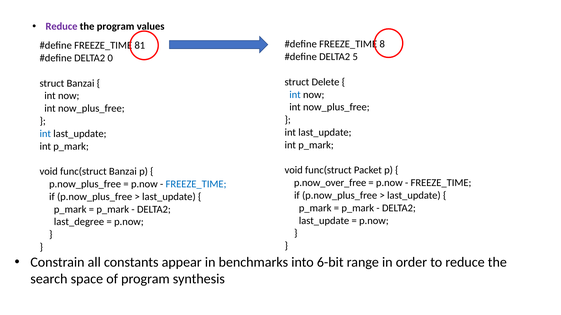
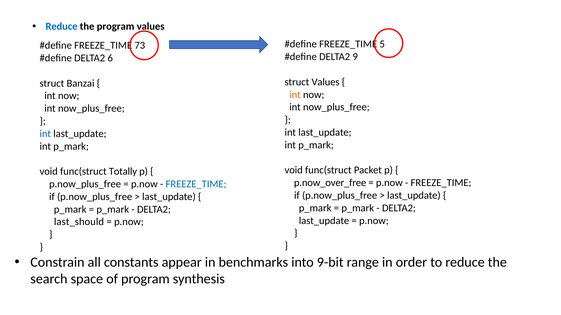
Reduce at (62, 27) colour: purple -> blue
8: 8 -> 5
81: 81 -> 73
5: 5 -> 9
0: 0 -> 6
struct Delete: Delete -> Values
int at (295, 95) colour: blue -> orange
func(struct Banzai: Banzai -> Totally
last_degree: last_degree -> last_should
6-bit: 6-bit -> 9-bit
